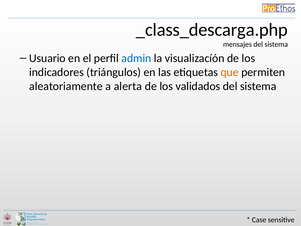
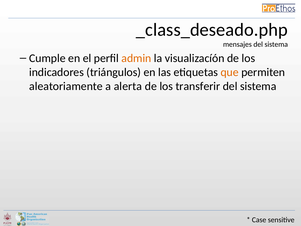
_class_descarga.php: _class_descarga.php -> _class_deseado.php
Usuario: Usuario -> Cumple
admin colour: blue -> orange
validados: validados -> transferir
